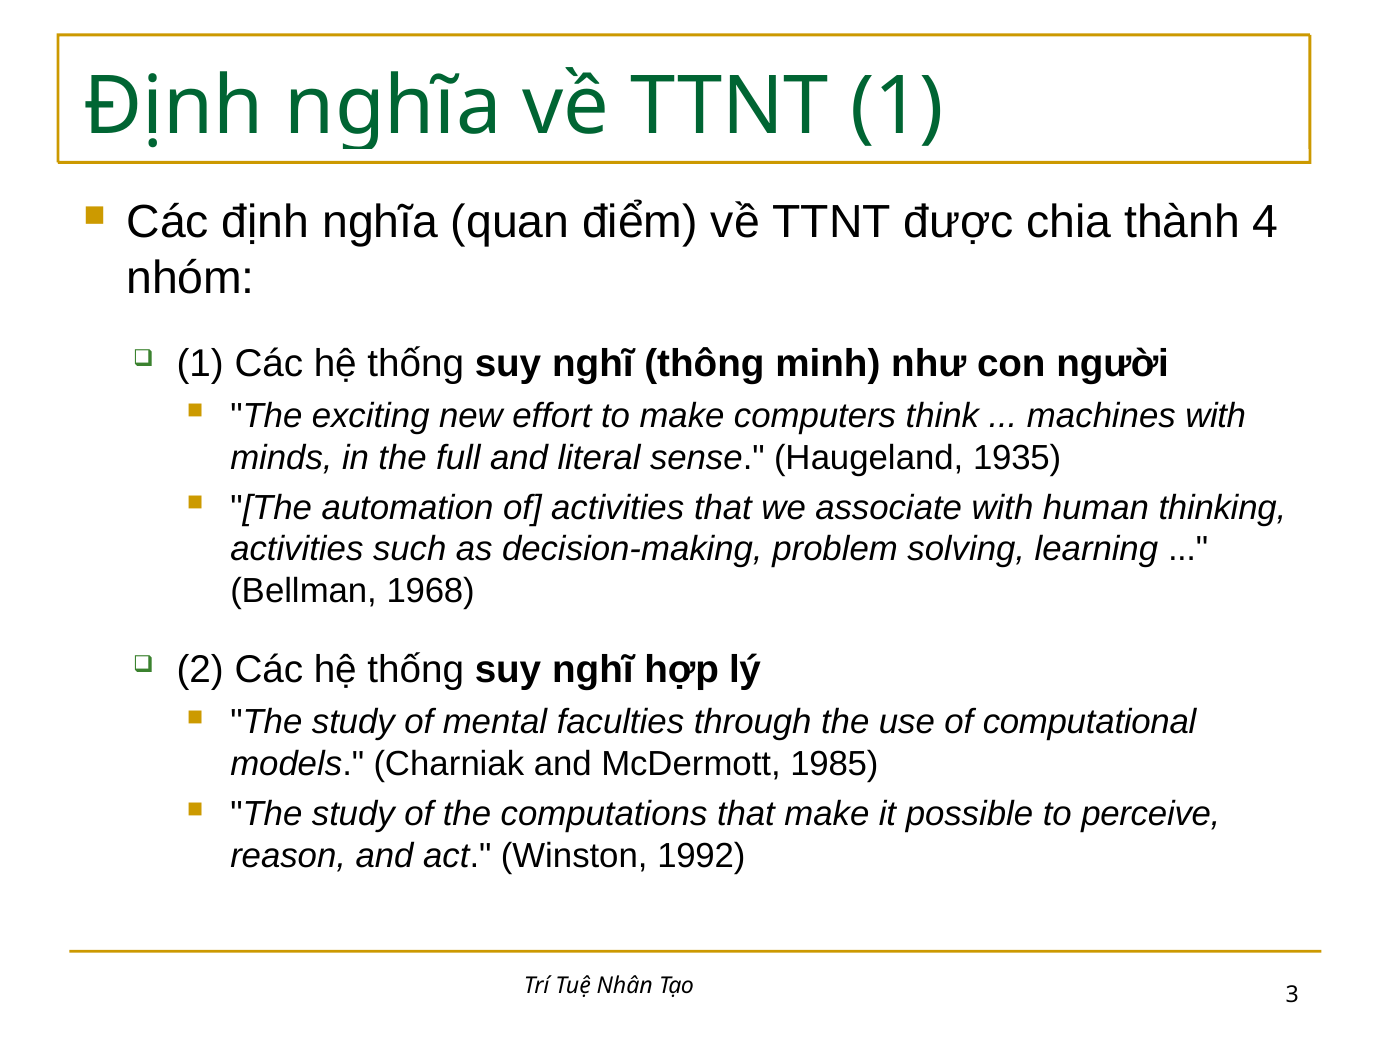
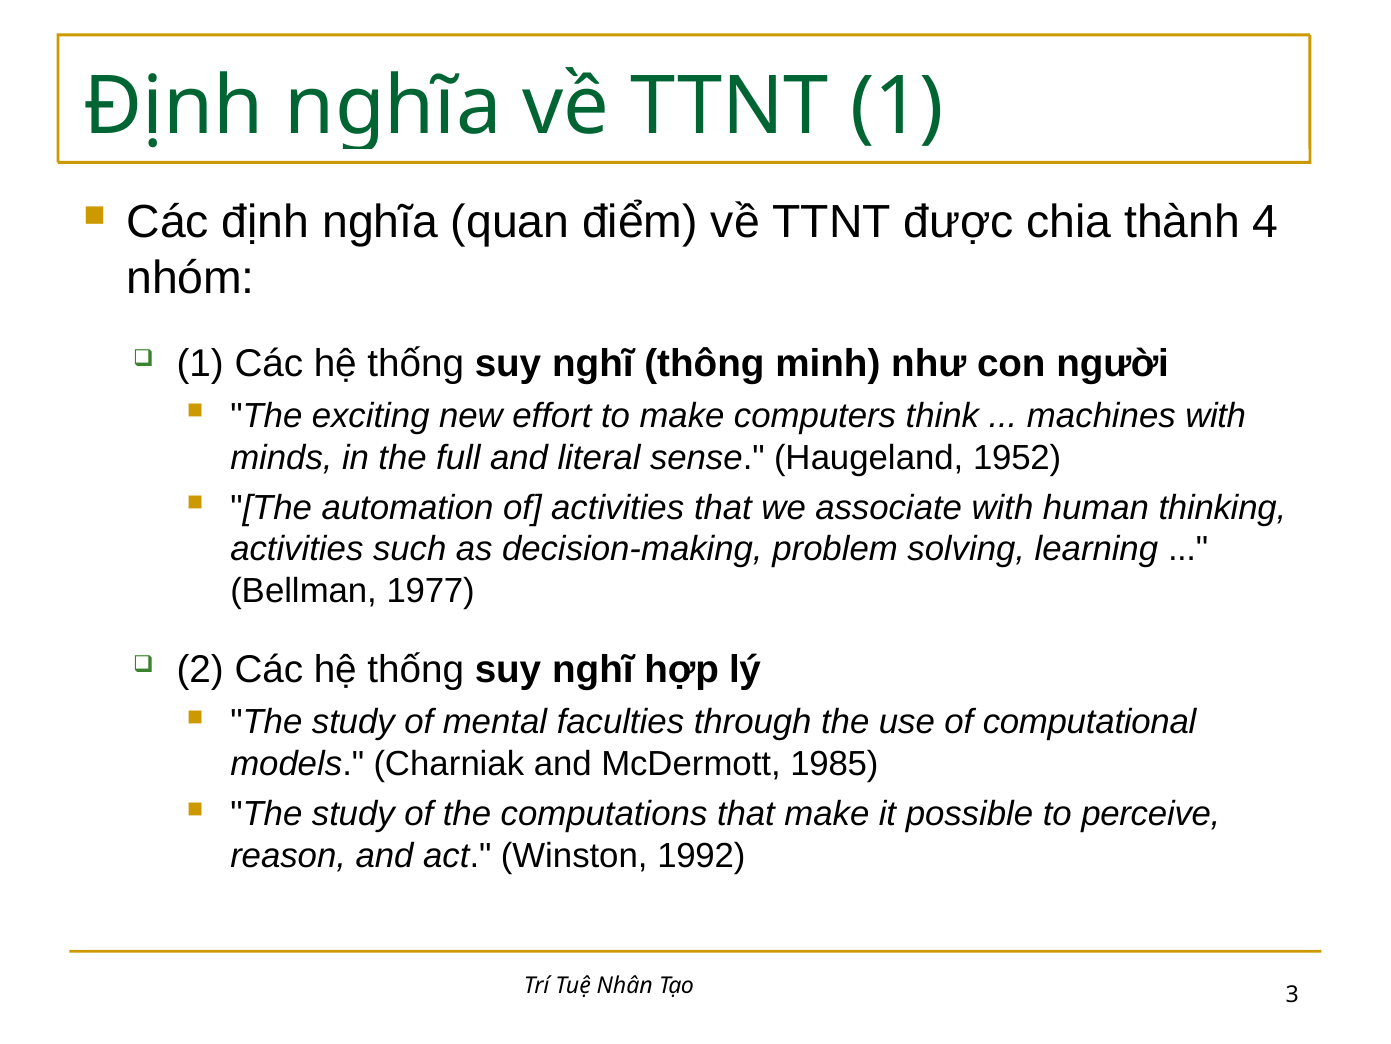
1935: 1935 -> 1952
1968: 1968 -> 1977
